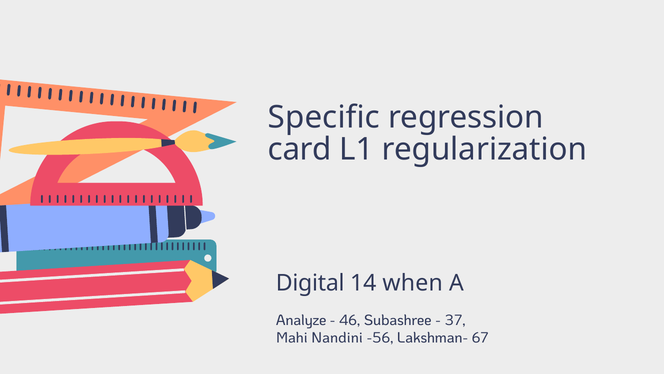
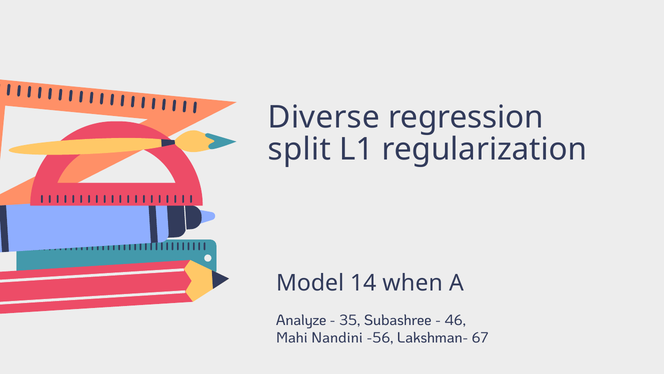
Specific: Specific -> Diverse
card: card -> split
Digital: Digital -> Model
46: 46 -> 35
37: 37 -> 46
